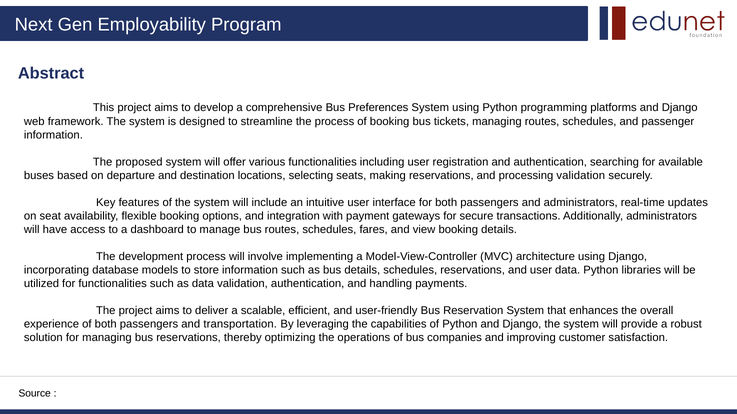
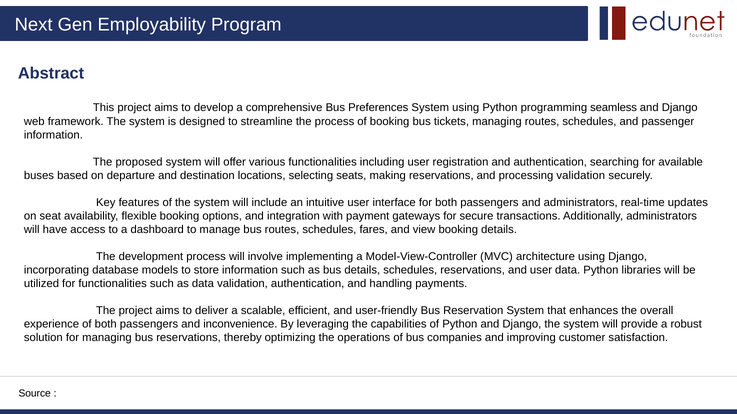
platforms: platforms -> seamless
transportation: transportation -> inconvenience
